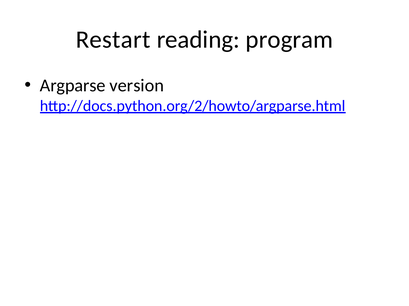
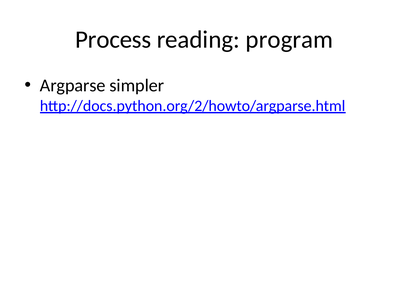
Restart: Restart -> Process
version: version -> simpler
